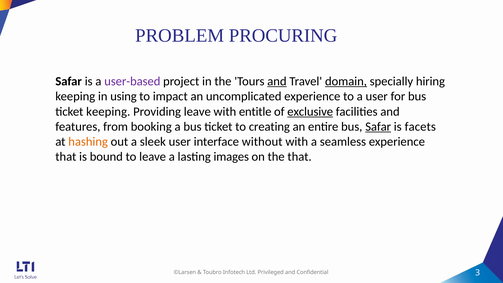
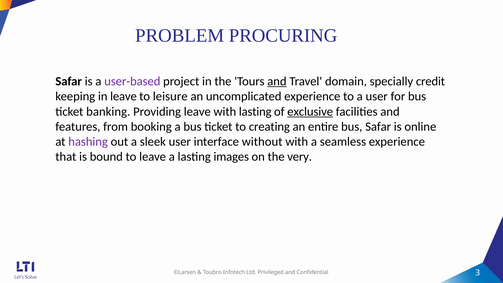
domain underline: present -> none
hiring: hiring -> credit
in using: using -> leave
impact: impact -> leisure
ticket keeping: keeping -> banking
with entitle: entitle -> lasting
Safar at (378, 127) underline: present -> none
facets: facets -> online
hashing colour: orange -> purple
the that: that -> very
